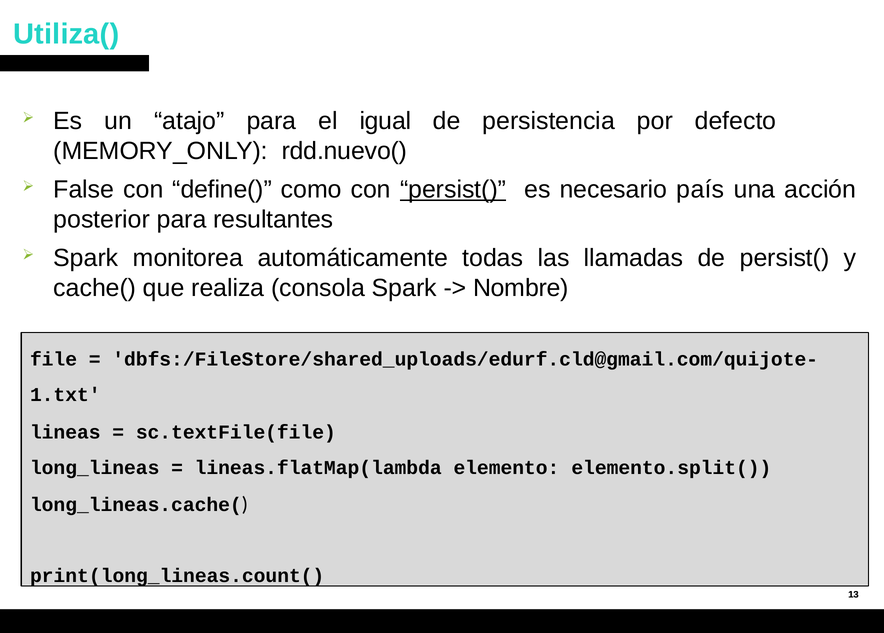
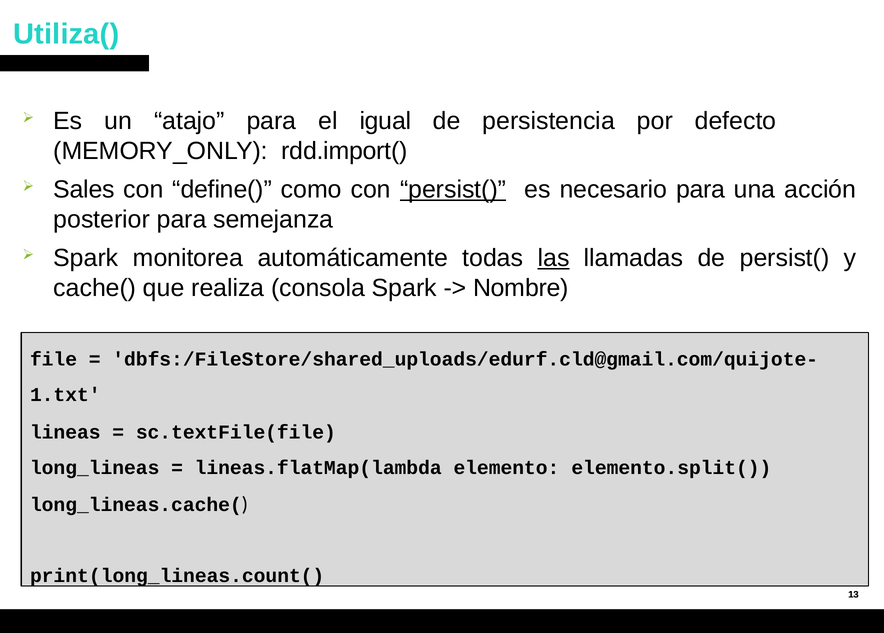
rdd.nuevo(: rdd.nuevo( -> rdd.import(
False: False -> Sales
necesario país: país -> para
resultantes: resultantes -> semejanza
las underline: none -> present
